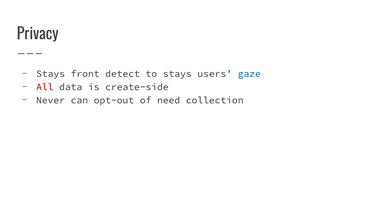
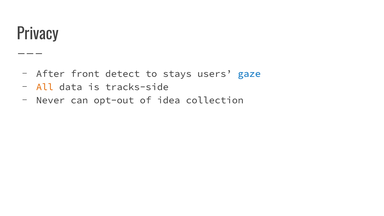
Stays at (51, 74): Stays -> After
All colour: red -> orange
create-side: create-side -> tracks-side
need: need -> idea
